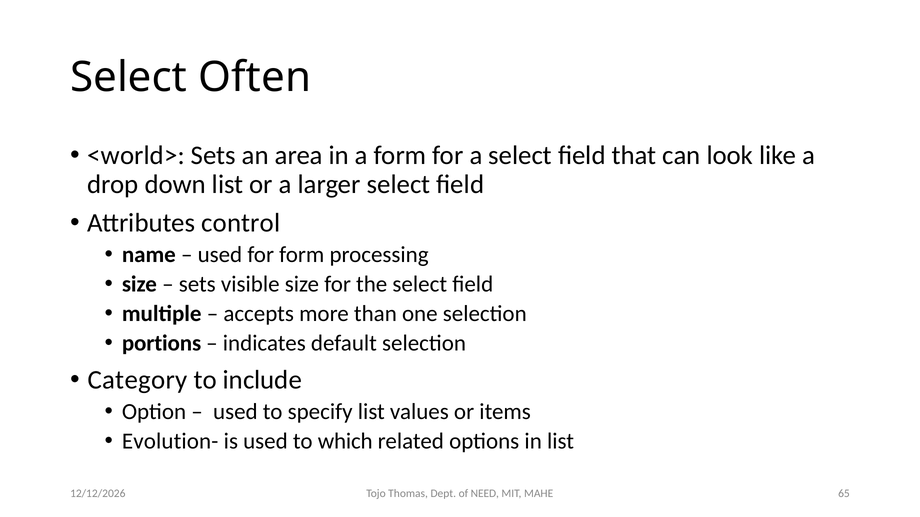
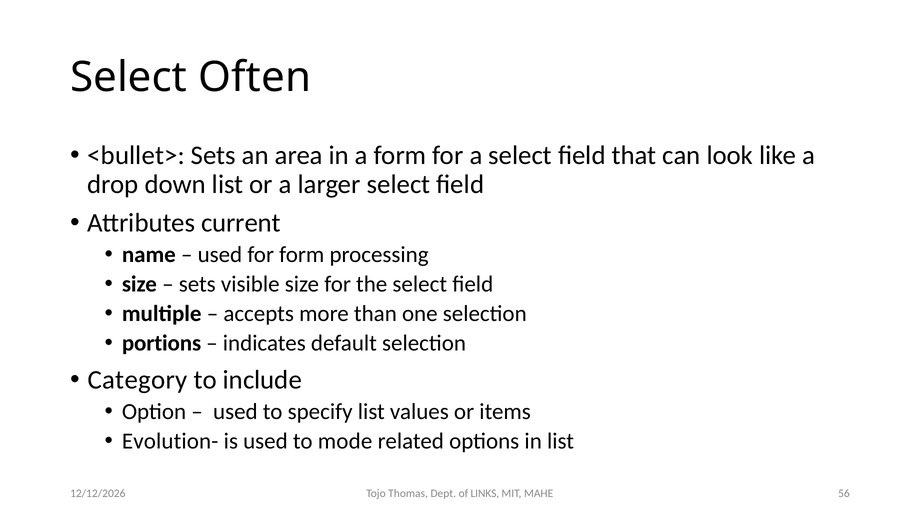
<world>: <world> -> <bullet>
control: control -> current
which: which -> mode
NEED: NEED -> LINKS
65: 65 -> 56
